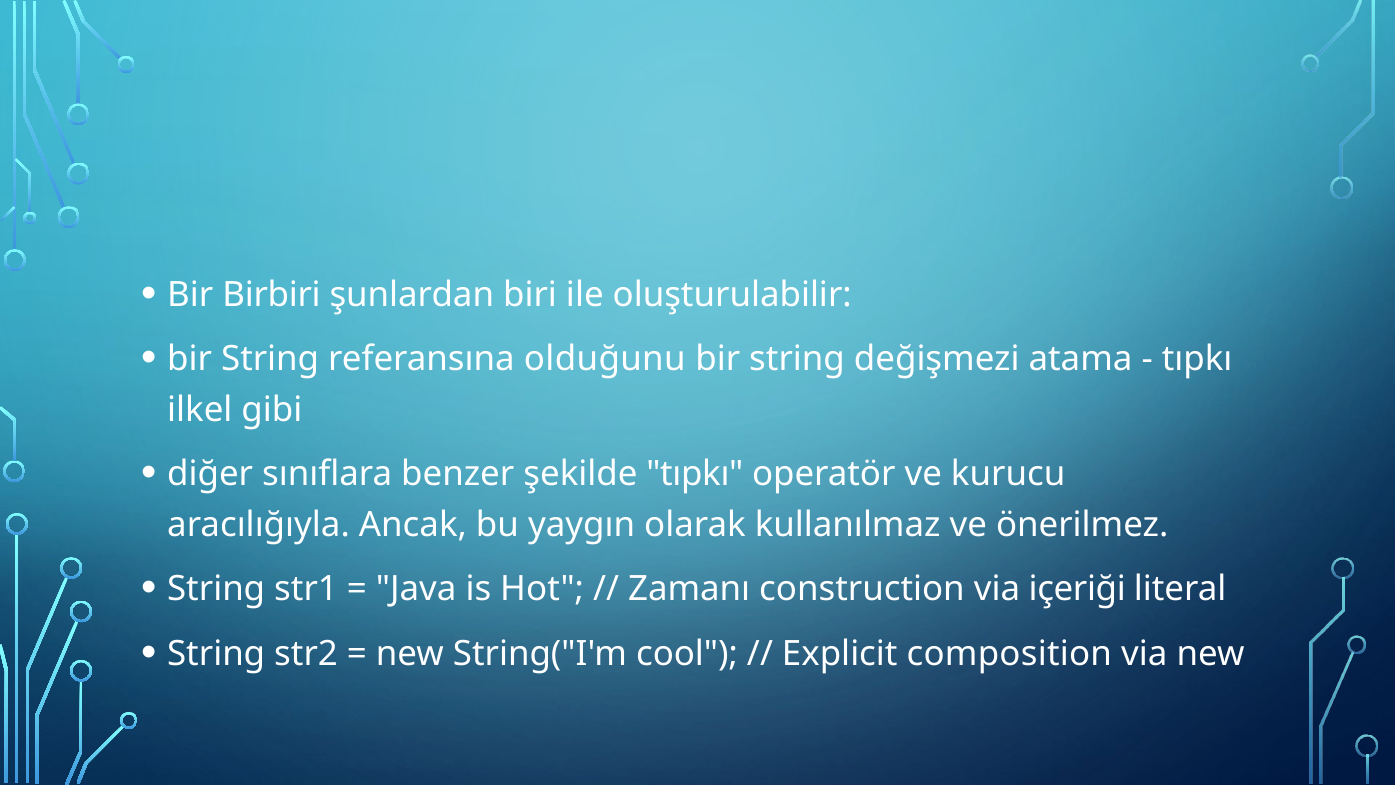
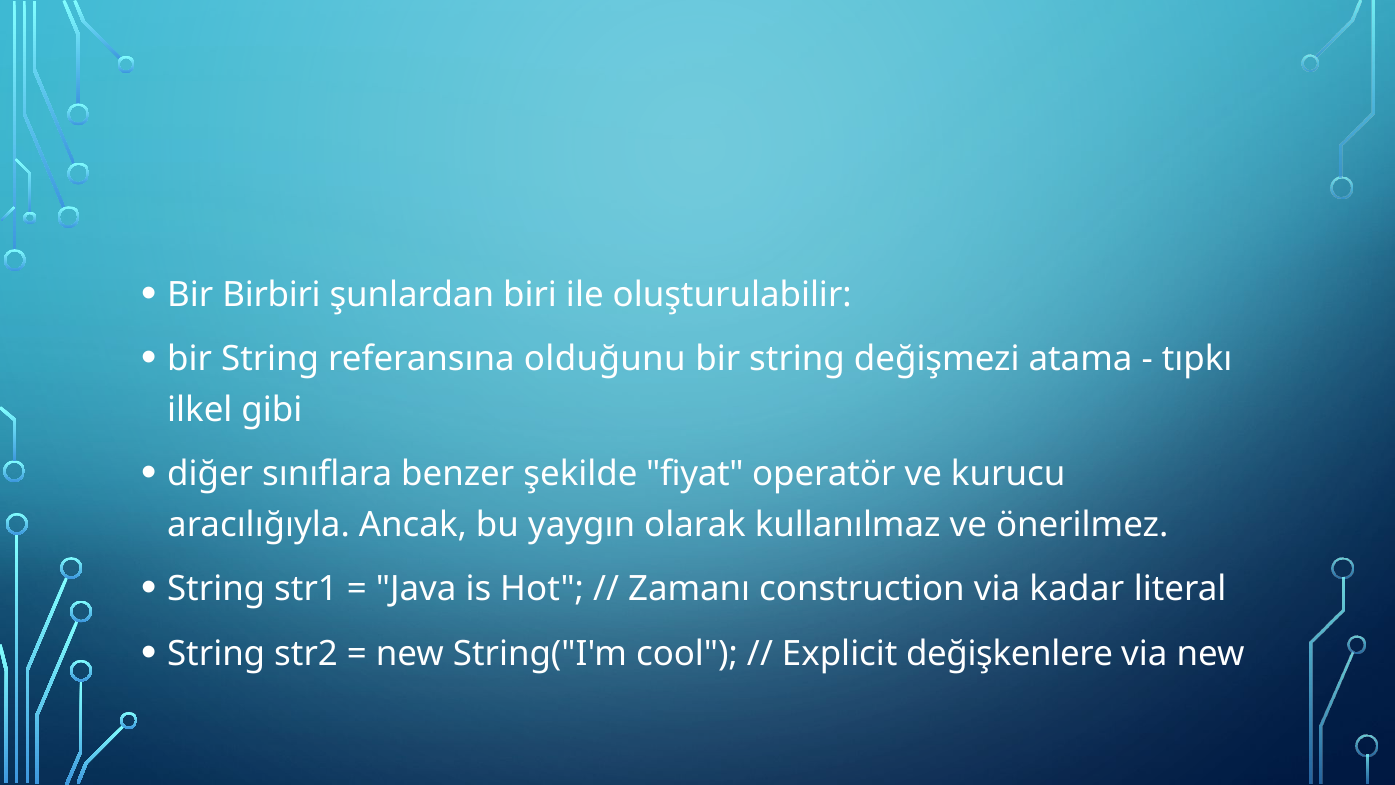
şekilde tıpkı: tıpkı -> fiyat
içeriği: içeriği -> kadar
composition: composition -> değişkenlere
